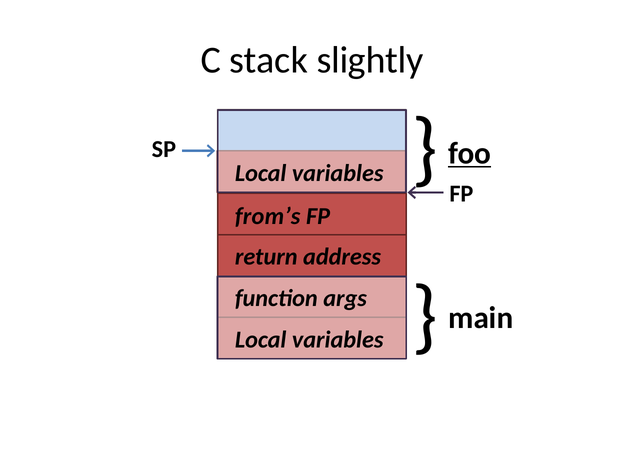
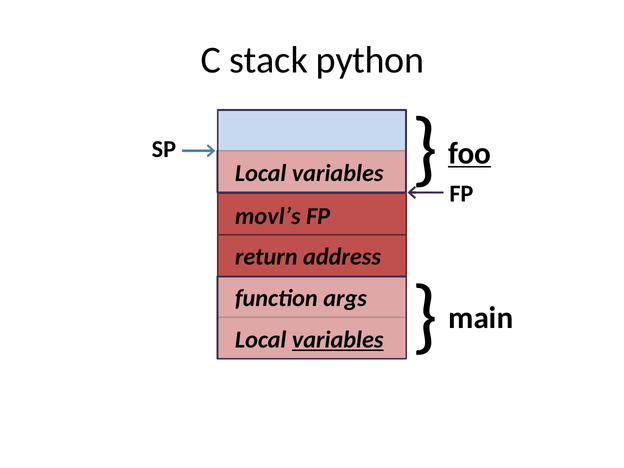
slightly: slightly -> python
from’s: from’s -> movl’s
variables at (338, 340) underline: none -> present
